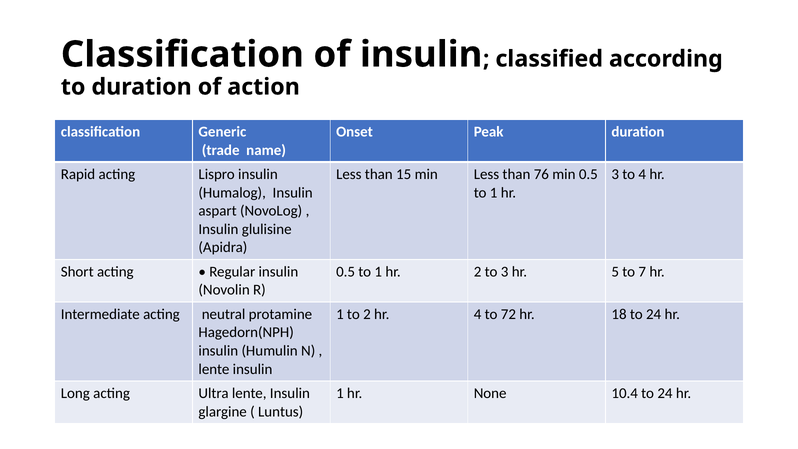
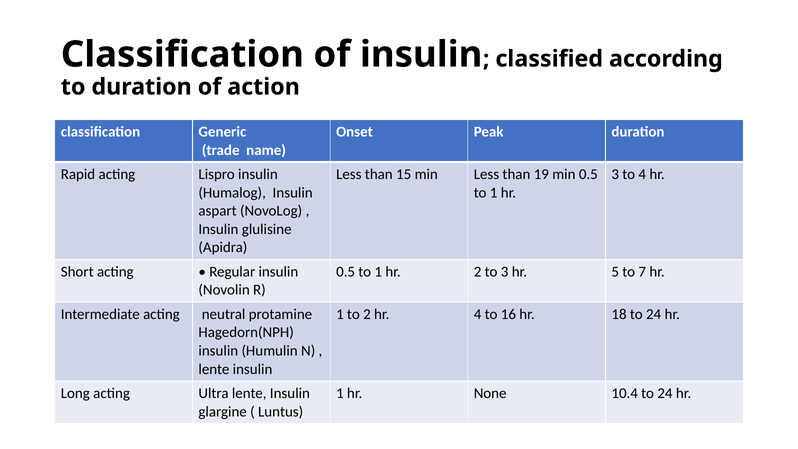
76: 76 -> 19
72: 72 -> 16
